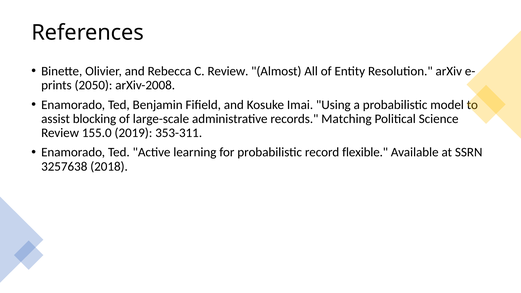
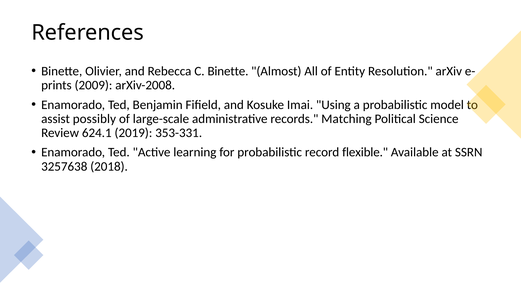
C Review: Review -> Binette
2050: 2050 -> 2009
blocking: blocking -> possibly
155.0: 155.0 -> 624.1
353-311: 353-311 -> 353-331
